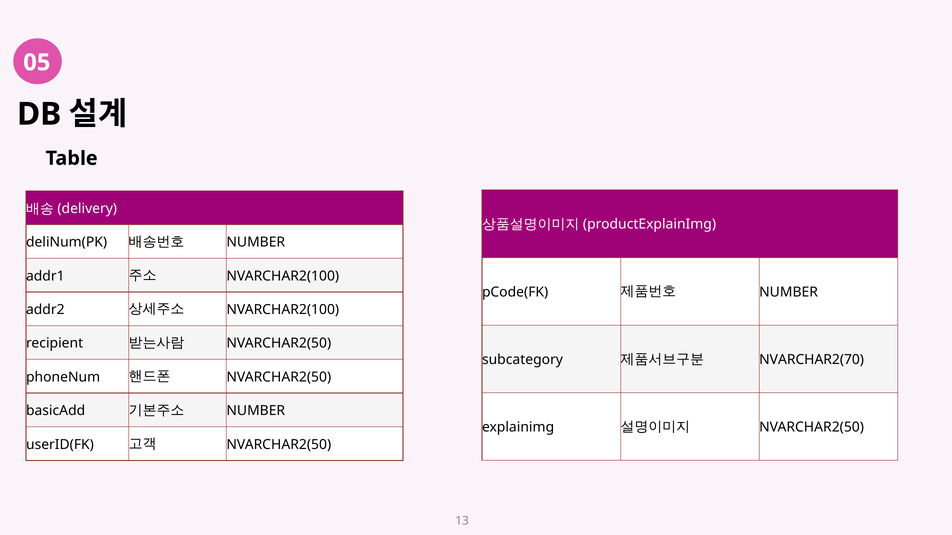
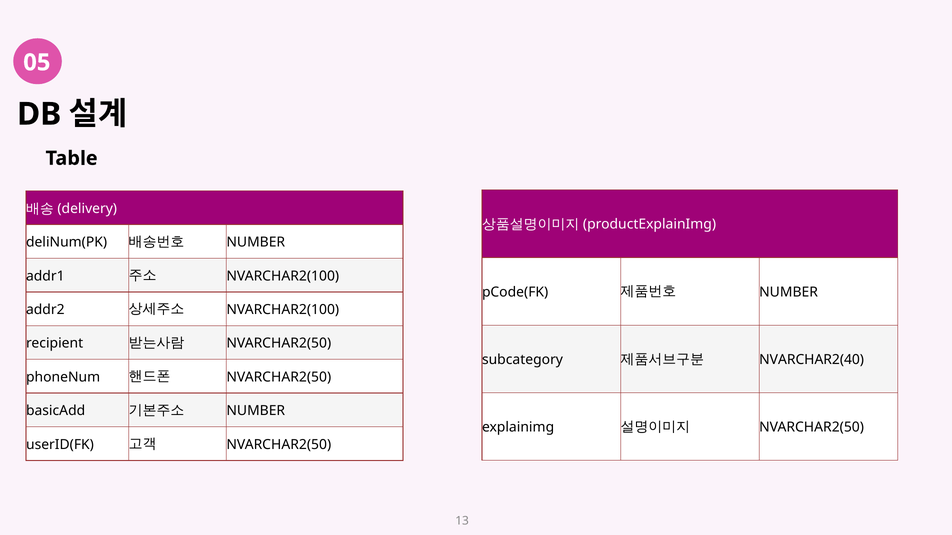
NVARCHAR2(70: NVARCHAR2(70 -> NVARCHAR2(40
